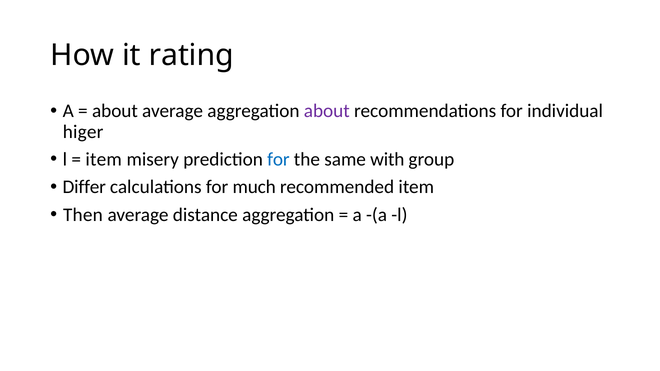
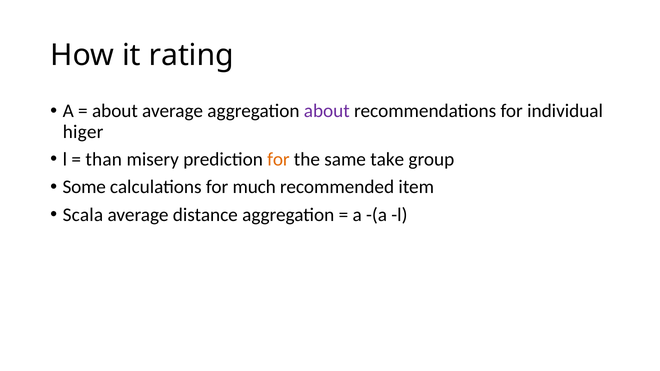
item at (104, 159): item -> than
for at (278, 159) colour: blue -> orange
with: with -> take
Differ: Differ -> Some
Then: Then -> Scala
